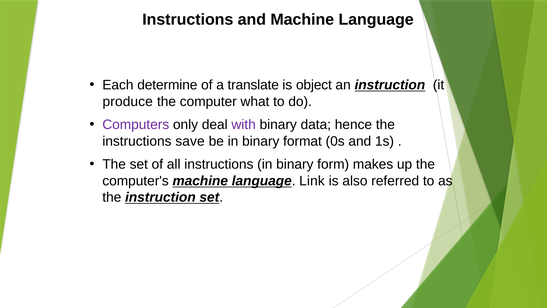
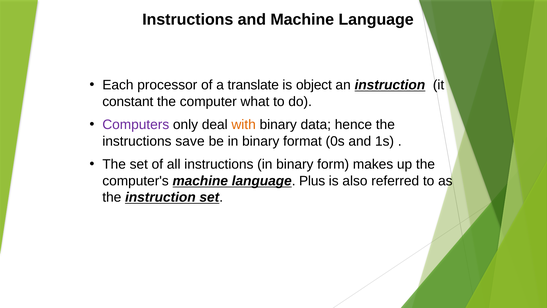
determine: determine -> processor
produce: produce -> constant
with colour: purple -> orange
Link: Link -> Plus
